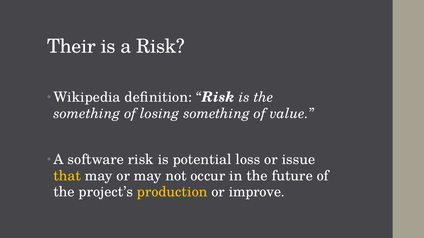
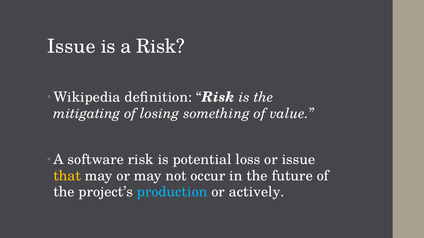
Their at (71, 47): Their -> Issue
something at (87, 114): something -> mitigating
production colour: yellow -> light blue
improve: improve -> actively
